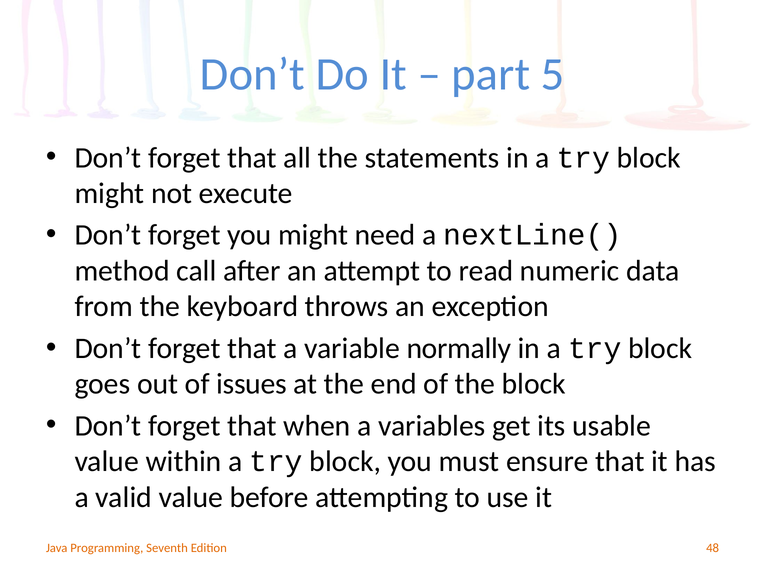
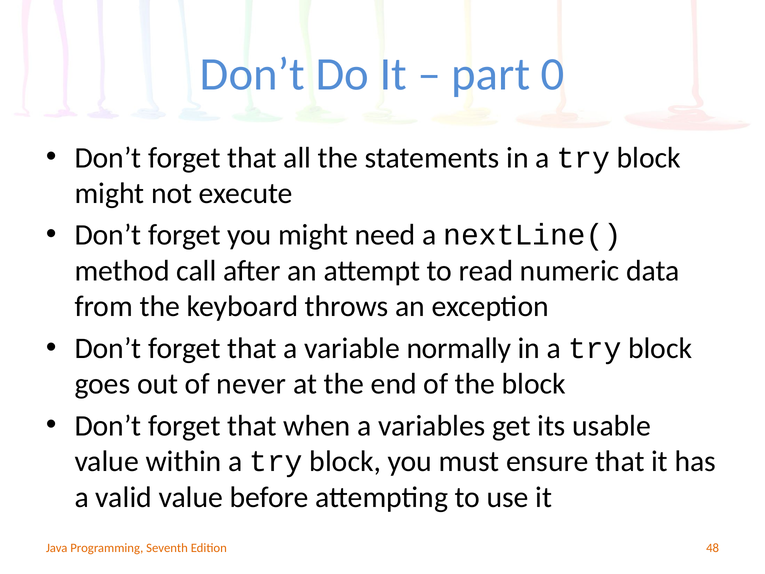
5: 5 -> 0
issues: issues -> never
